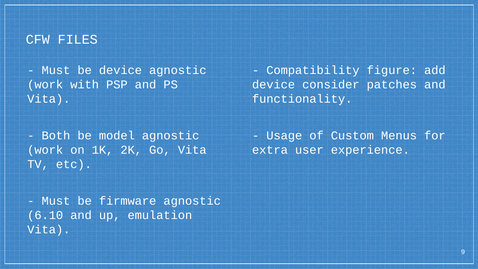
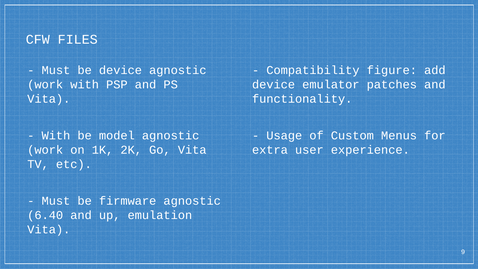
consider: consider -> emulator
Both at (56, 136): Both -> With
6.10: 6.10 -> 6.40
